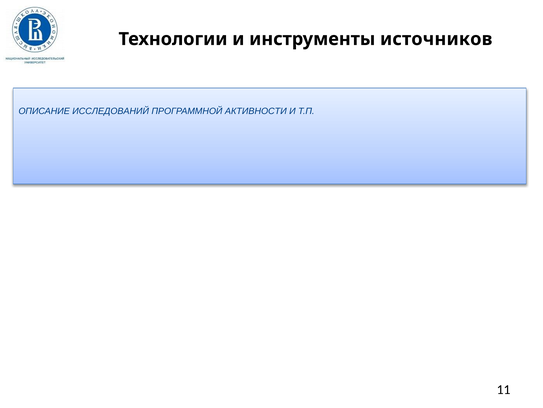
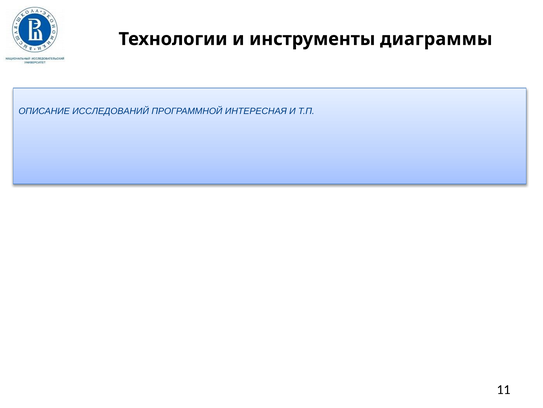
источников: источников -> диаграммы
АКТИВНОСТИ: АКТИВНОСТИ -> ИНТЕРЕСНАЯ
